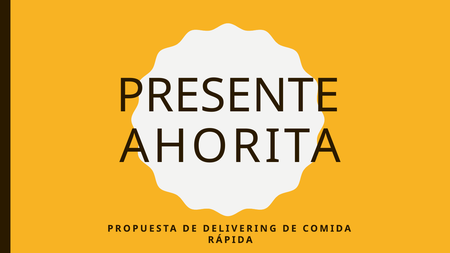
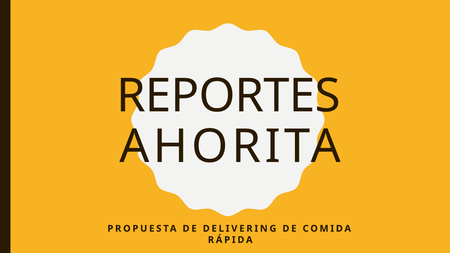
PRESENTE: PRESENTE -> REPORTES
